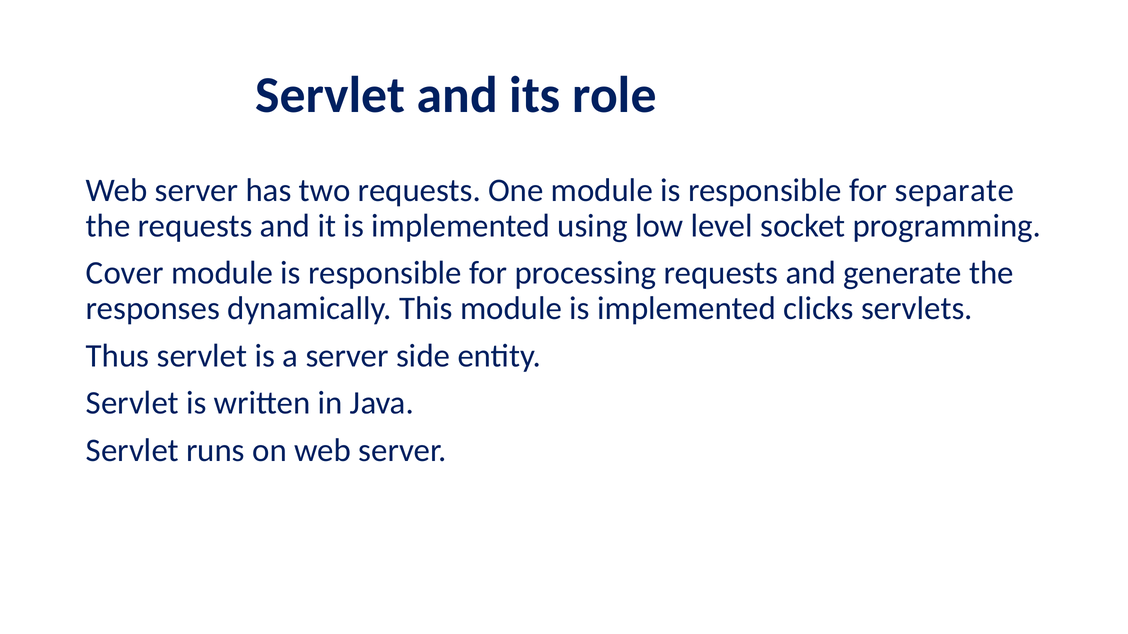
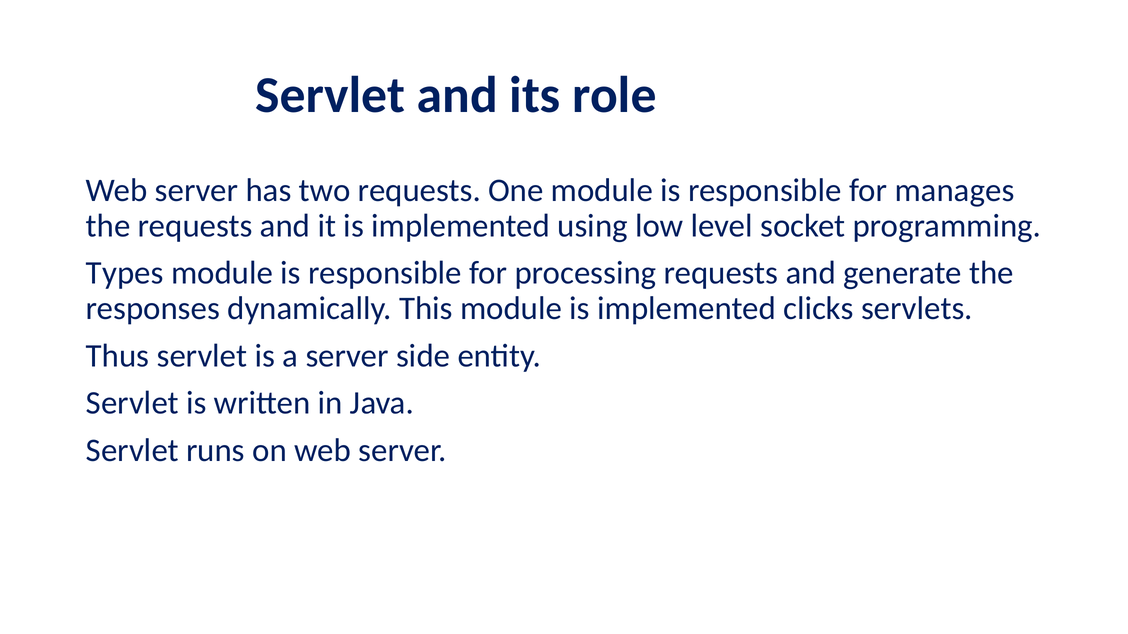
separate: separate -> manages
Cover: Cover -> Types
